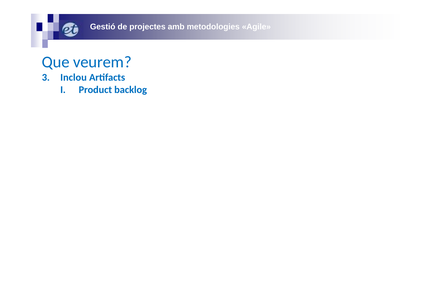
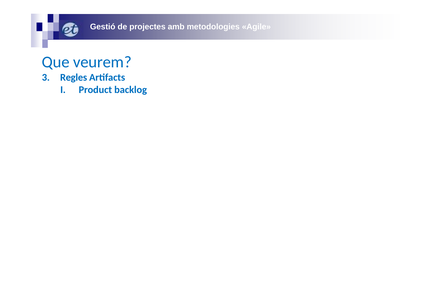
Inclou: Inclou -> Regles
